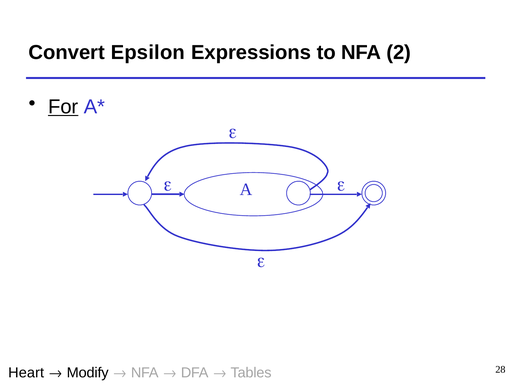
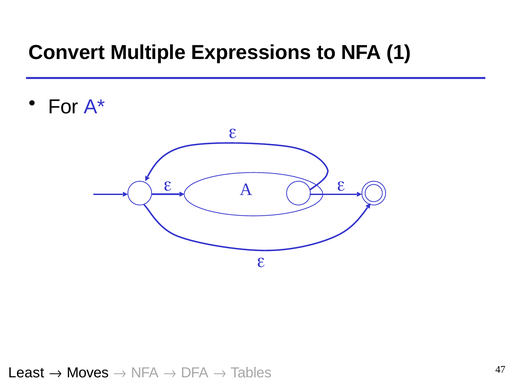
Epsilon: Epsilon -> Multiple
2: 2 -> 1
For underline: present -> none
Heart: Heart -> Least
Modify: Modify -> Moves
28: 28 -> 47
